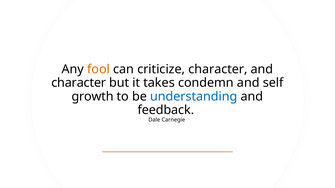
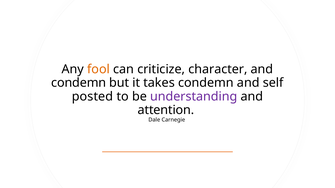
character at (79, 83): character -> condemn
growth: growth -> posted
understanding colour: blue -> purple
feedback: feedback -> attention
